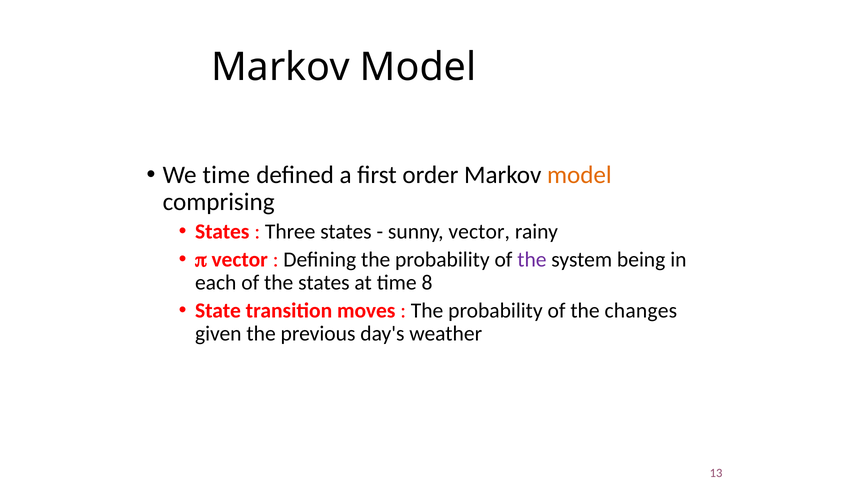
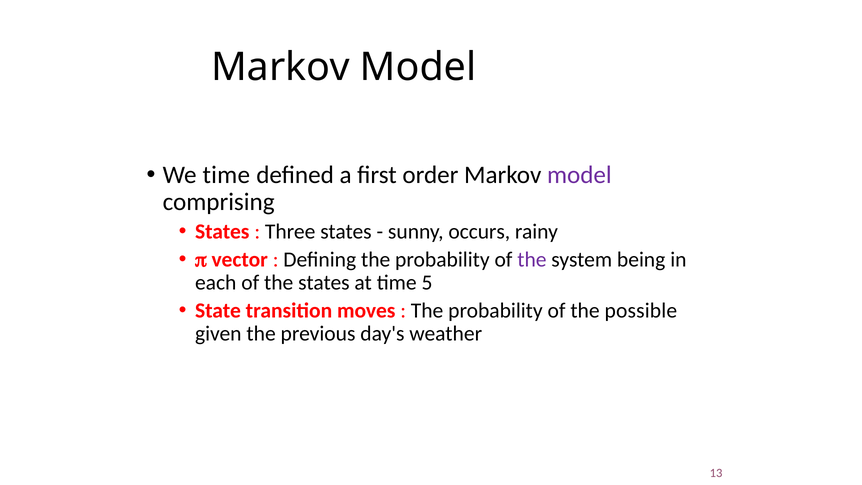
model at (579, 175) colour: orange -> purple
sunny vector: vector -> occurs
8: 8 -> 5
changes: changes -> possible
